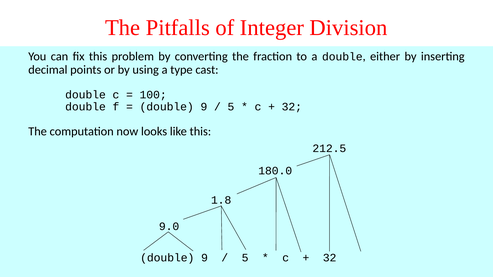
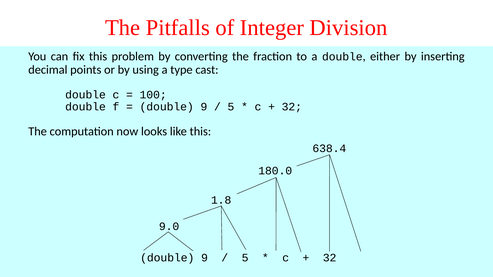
212.5: 212.5 -> 638.4
